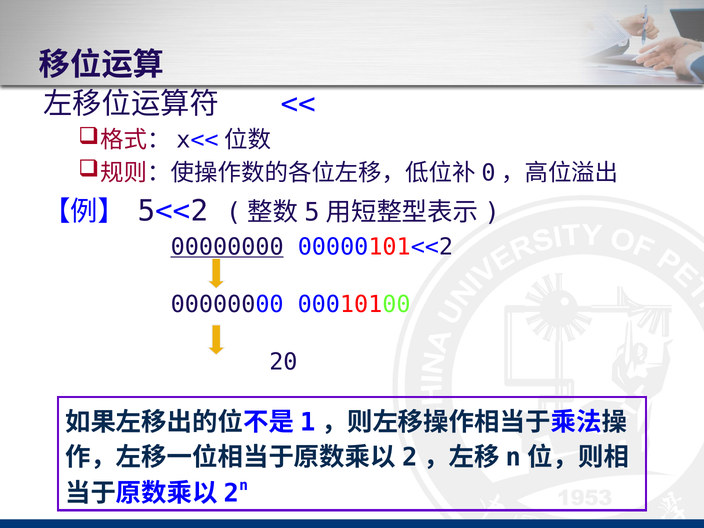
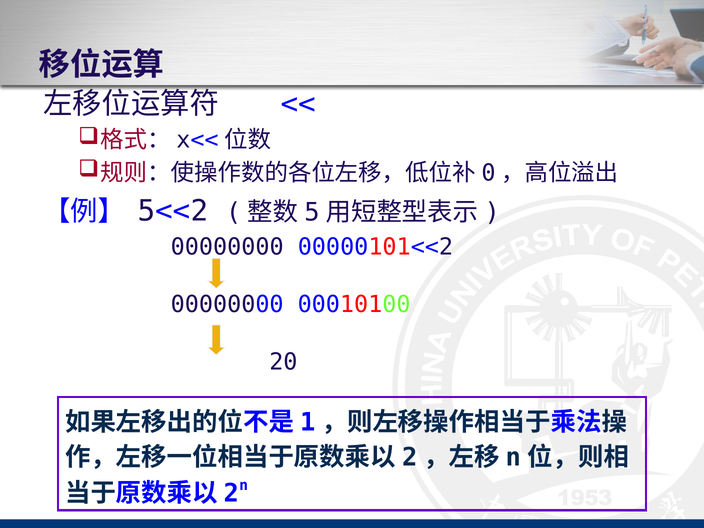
00000000 at (227, 247) underline: present -> none
